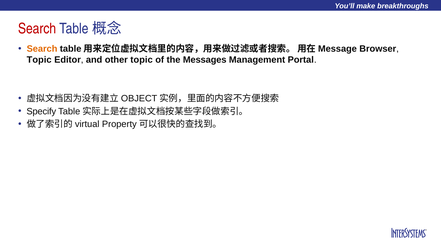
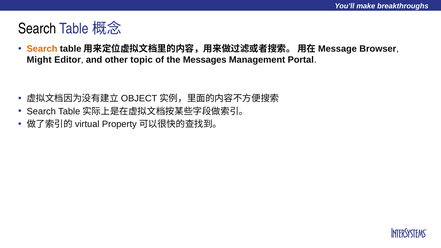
Search at (37, 29) colour: red -> black
Topic at (39, 60): Topic -> Might
Specify at (41, 111): Specify -> Search
